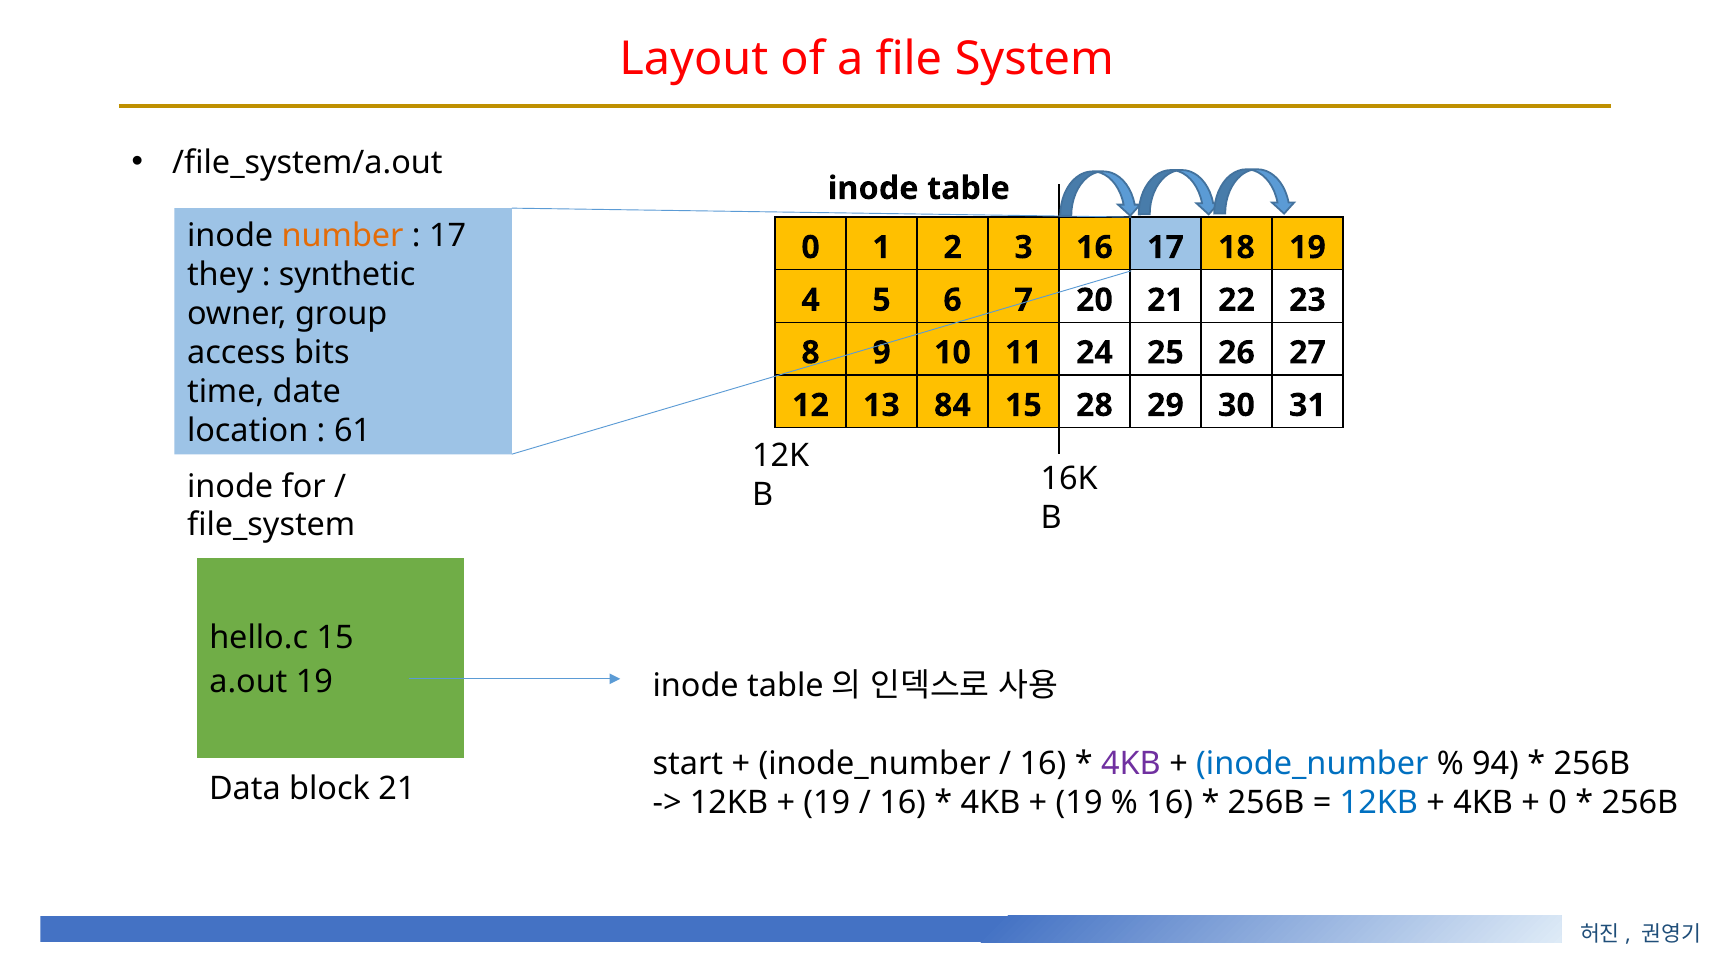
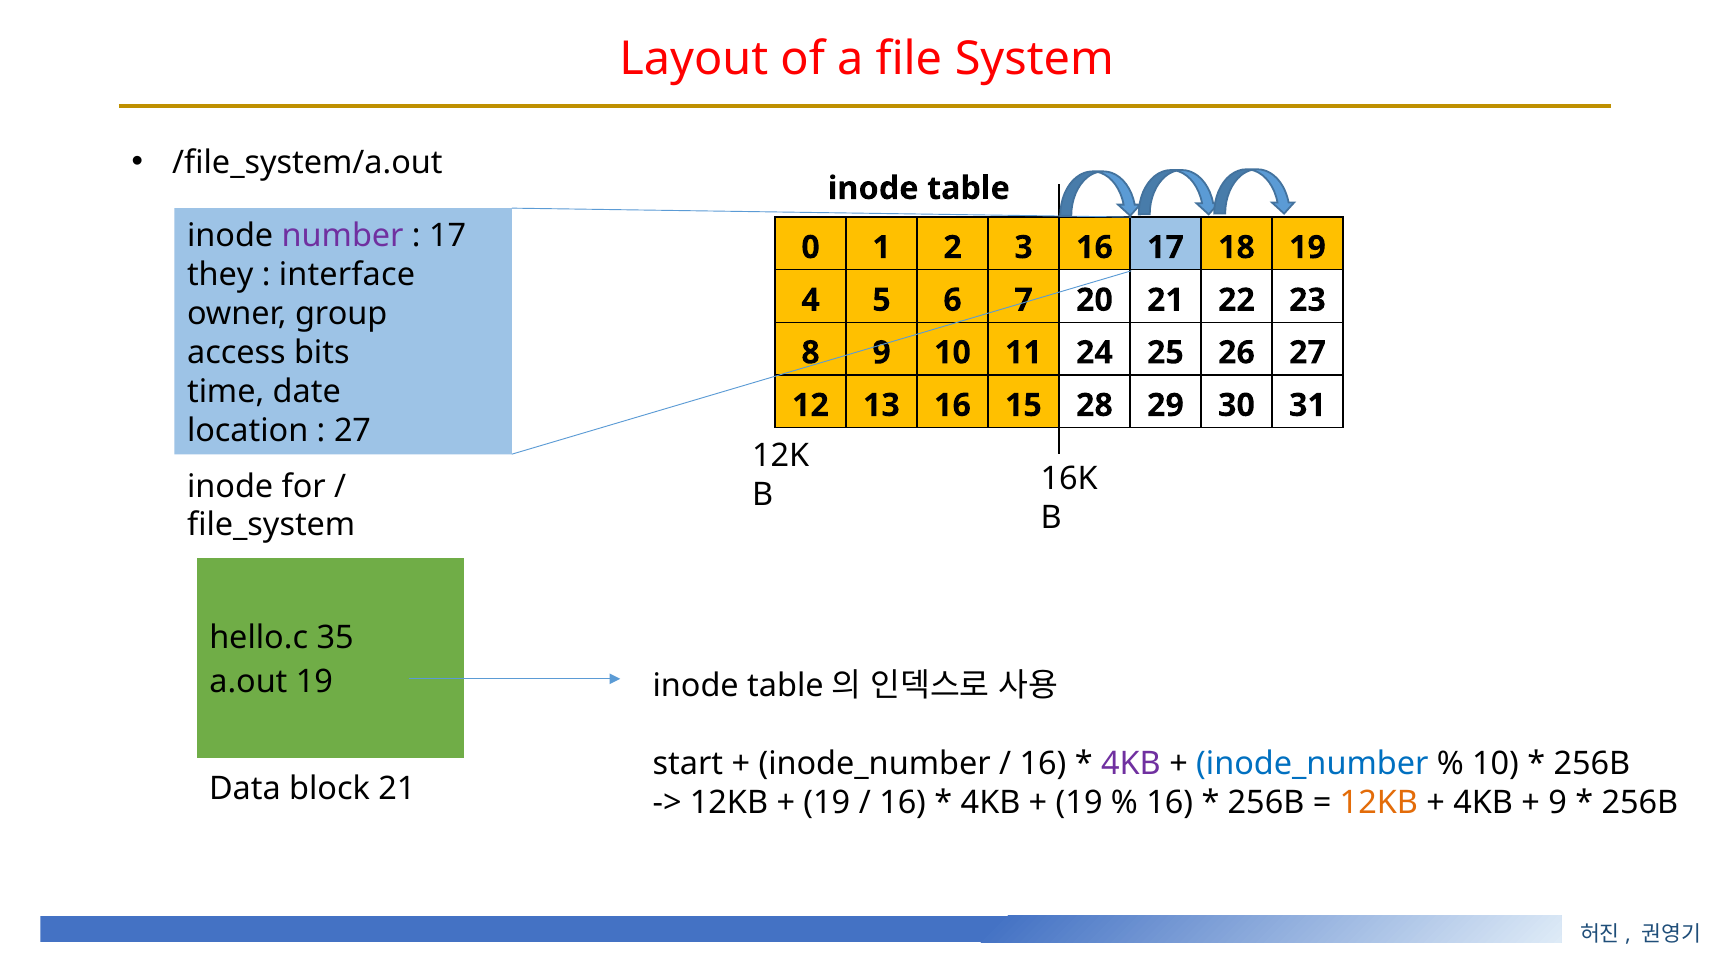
number colour: orange -> purple
synthetic: synthetic -> interface
13 84: 84 -> 16
61 at (353, 431): 61 -> 27
hello.c 15: 15 -> 35
94 at (1496, 764): 94 -> 10
12KB at (1379, 803) colour: blue -> orange
0 at (1558, 803): 0 -> 9
